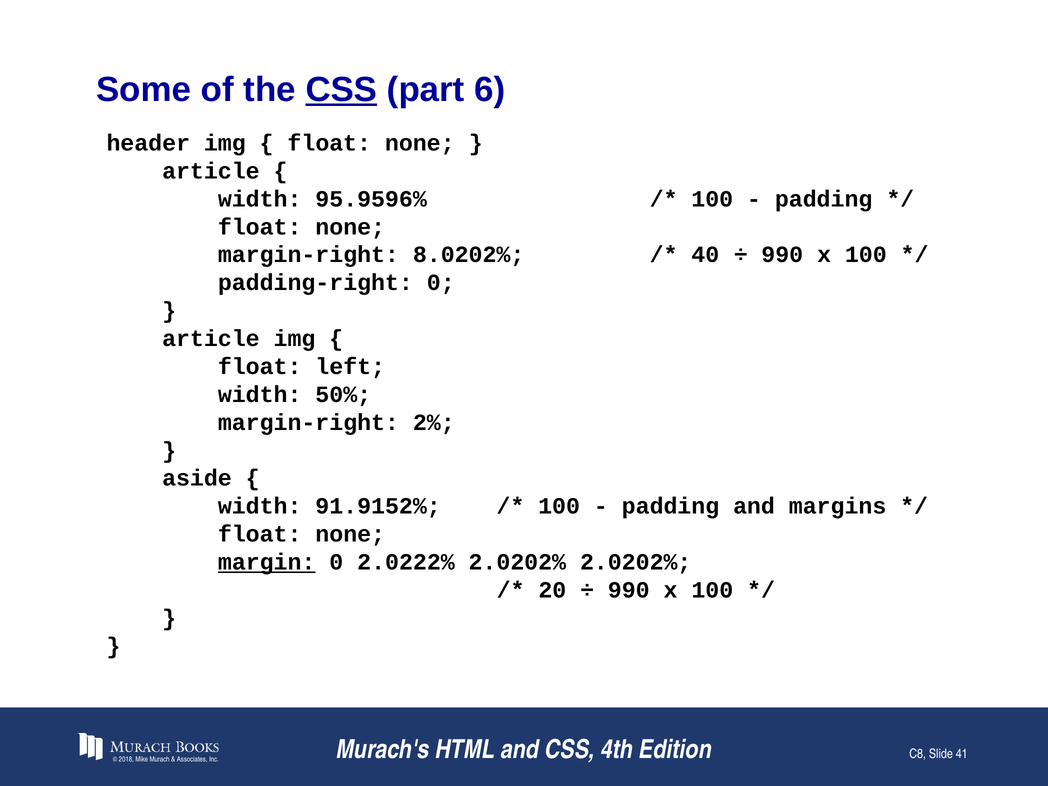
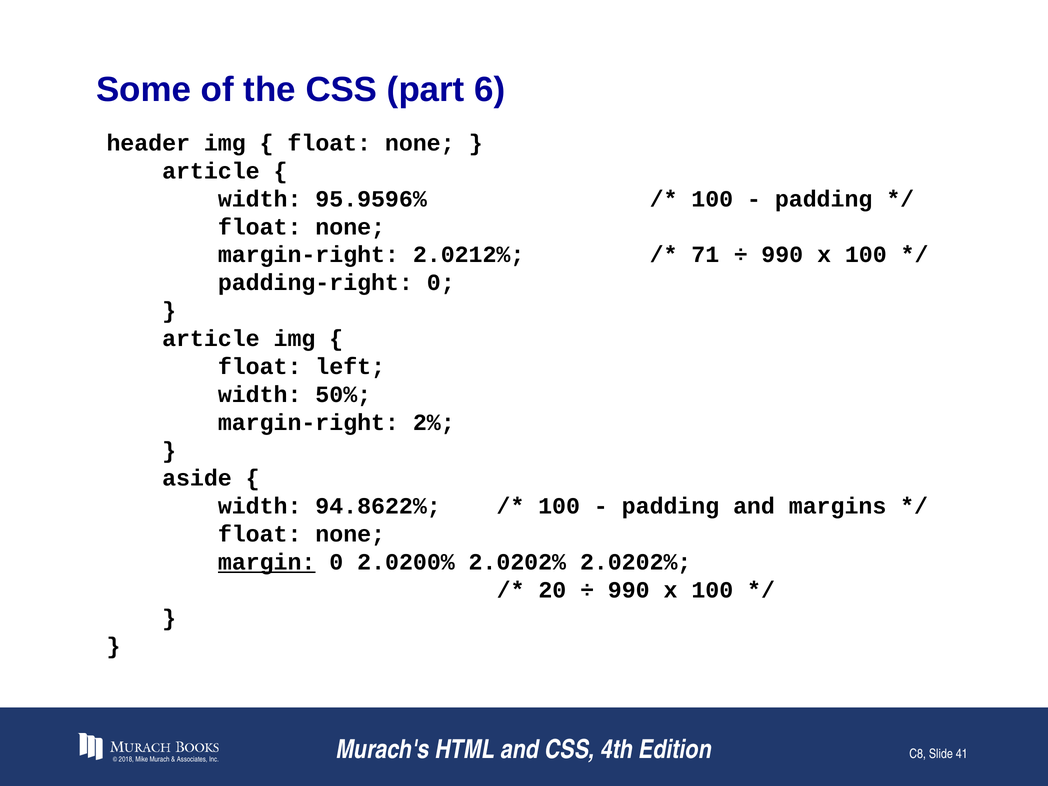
CSS at (341, 90) underline: present -> none
8.0202%: 8.0202% -> 2.0212%
40: 40 -> 71
91.9152%: 91.9152% -> 94.8622%
2.0222%: 2.0222% -> 2.0200%
